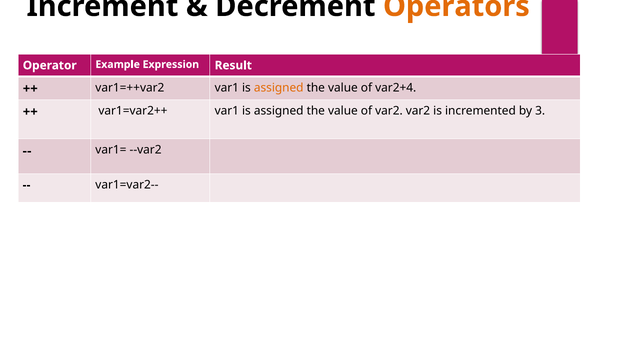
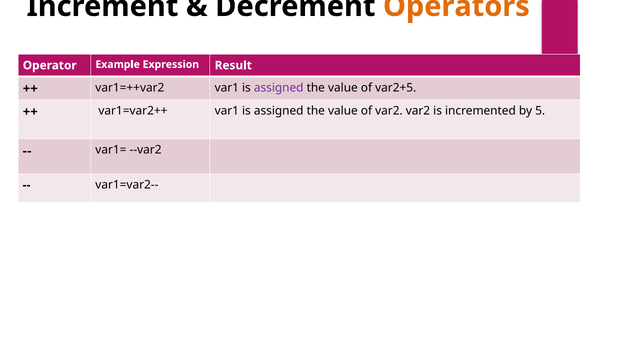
assigned at (279, 88) colour: orange -> purple
var2+4: var2+4 -> var2+5
3: 3 -> 5
